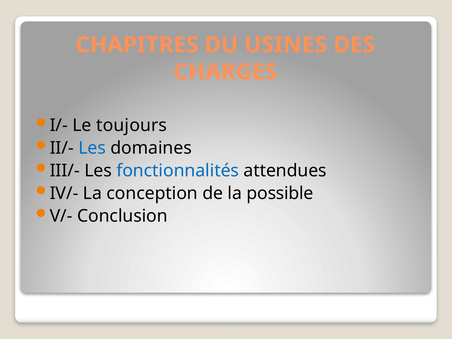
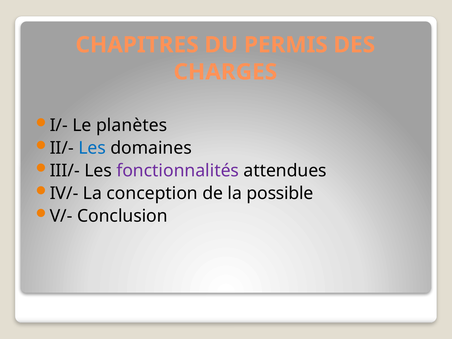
USINES: USINES -> PERMIS
toujours: toujours -> planètes
fonctionnalités colour: blue -> purple
